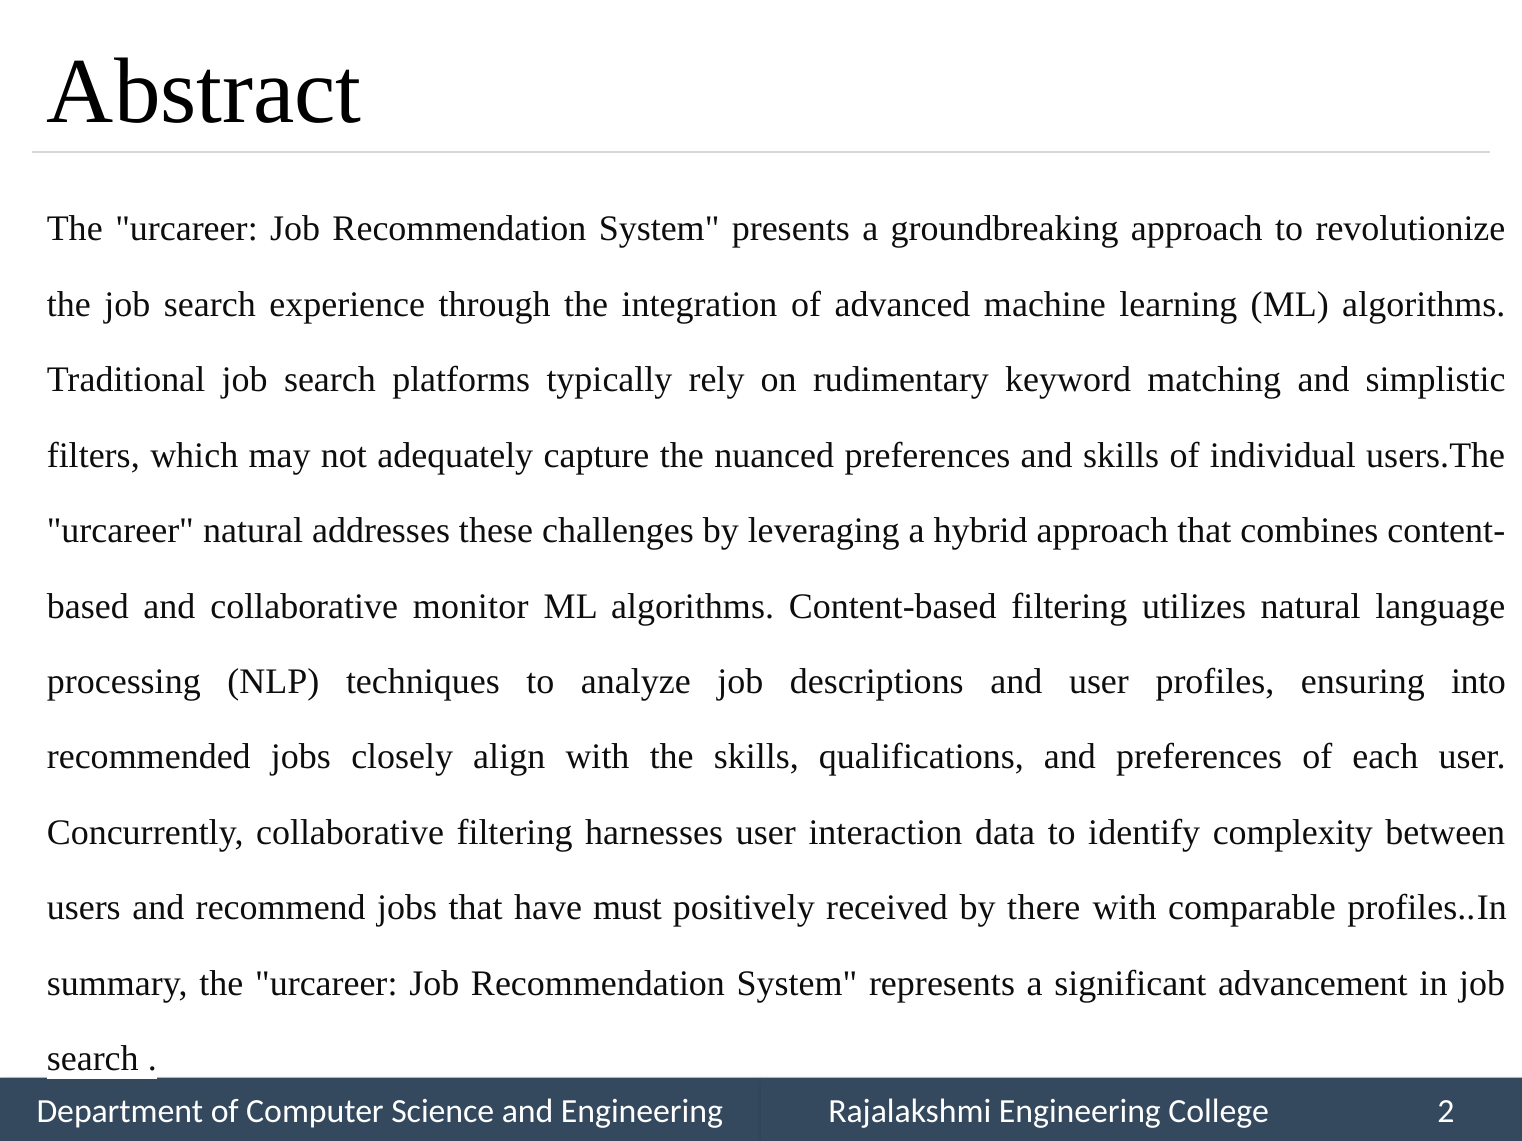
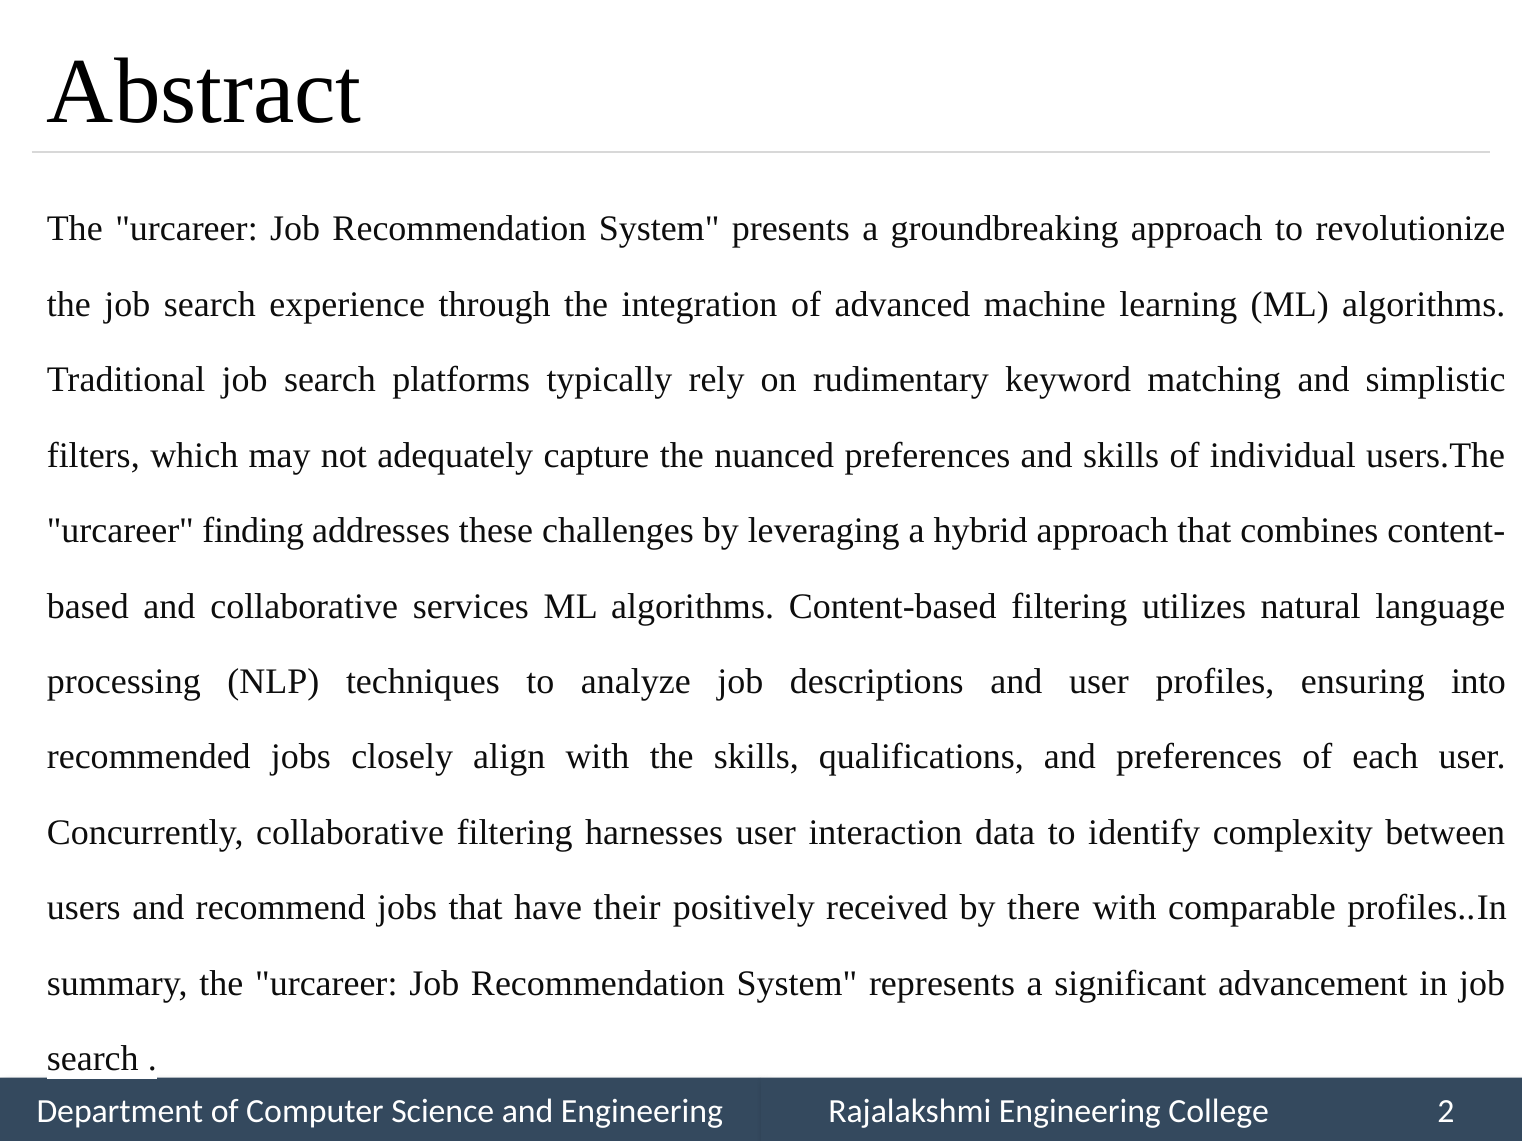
urcareer natural: natural -> finding
monitor: monitor -> services
must: must -> their
